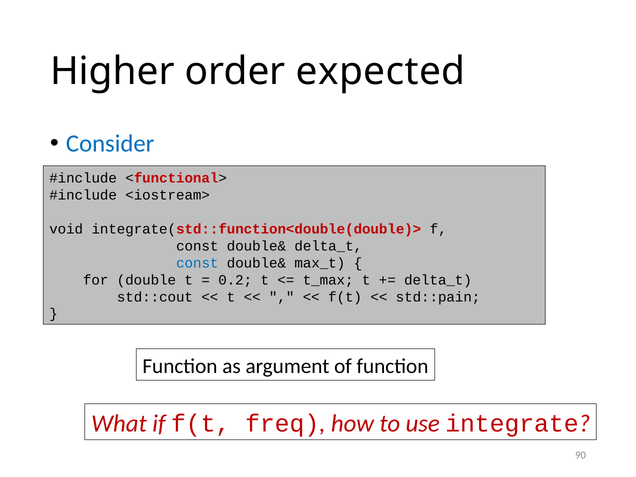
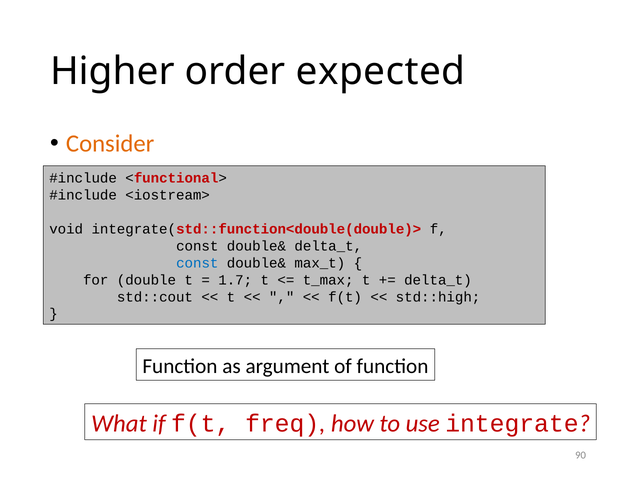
Consider colour: blue -> orange
0.2: 0.2 -> 1.7
std::pain: std::pain -> std::high
